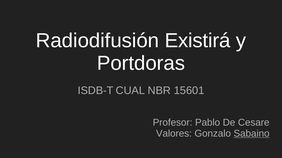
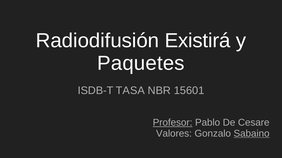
Portdoras: Portdoras -> Paquetes
CUAL: CUAL -> TASA
Profesor underline: none -> present
